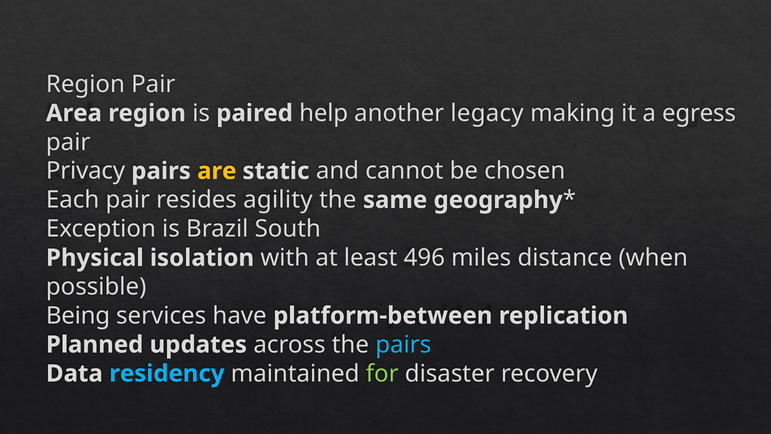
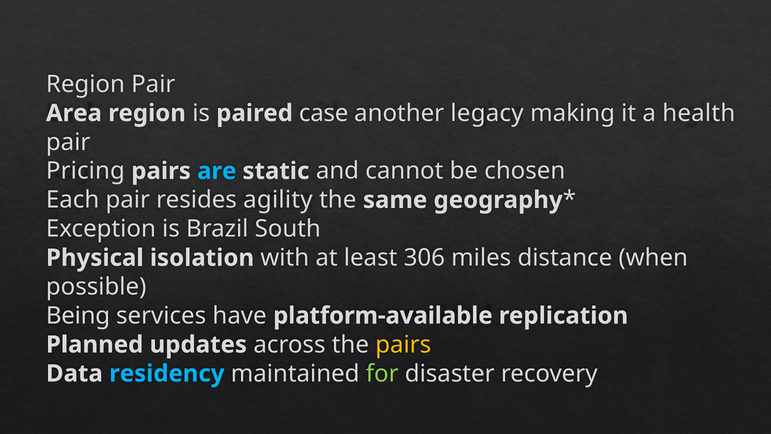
help: help -> case
egress: egress -> health
Privacy: Privacy -> Pricing
are colour: yellow -> light blue
496: 496 -> 306
platform-between: platform-between -> platform-available
pairs at (403, 344) colour: light blue -> yellow
